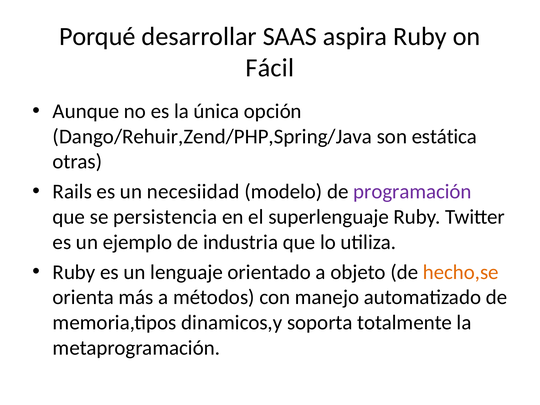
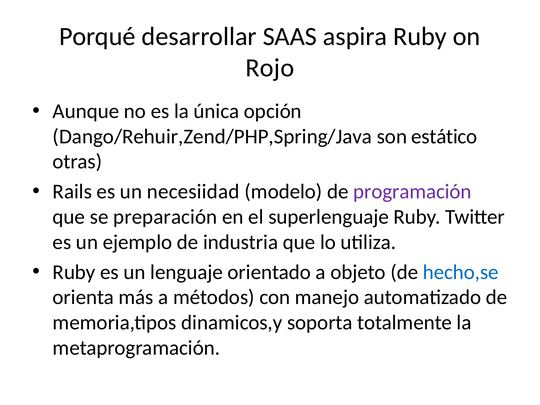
Fácil: Fácil -> Rojo
estática: estática -> estático
persistencia: persistencia -> preparación
hecho,se colour: orange -> blue
